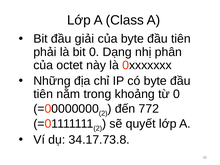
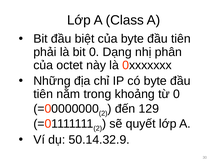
giải: giải -> biệt
772: 772 -> 129
34.17.73.8: 34.17.73.8 -> 50.14.32.9
